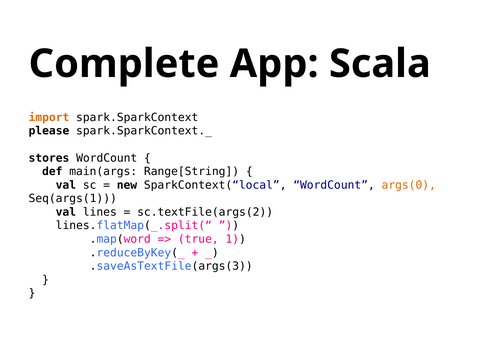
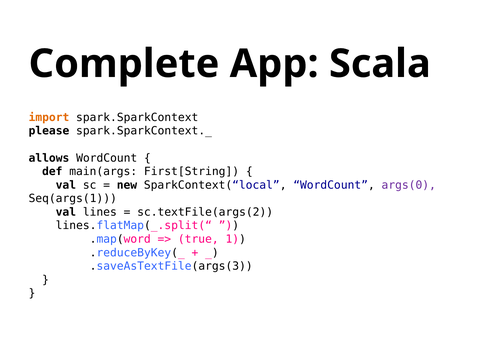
stores: stores -> allows
Range[String: Range[String -> First[String
args(0 colour: orange -> purple
